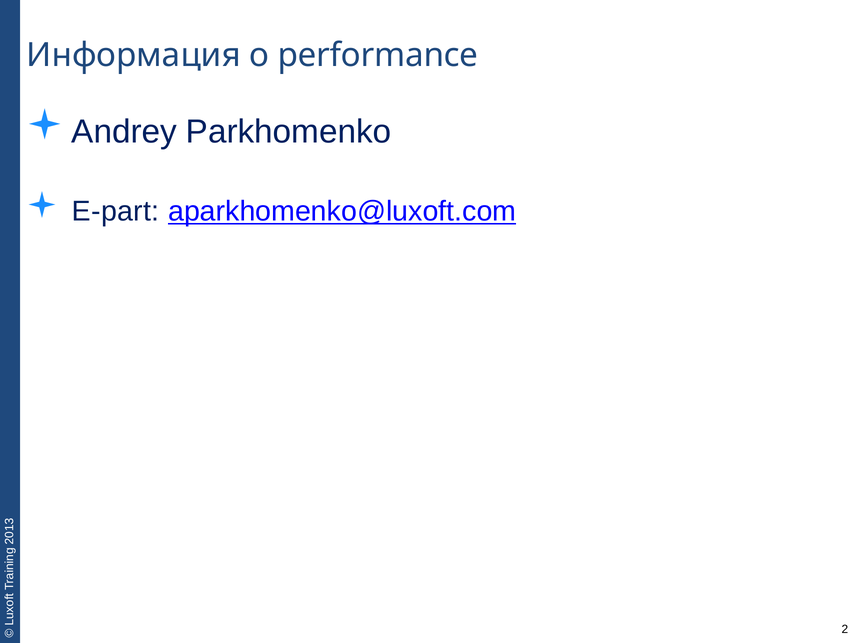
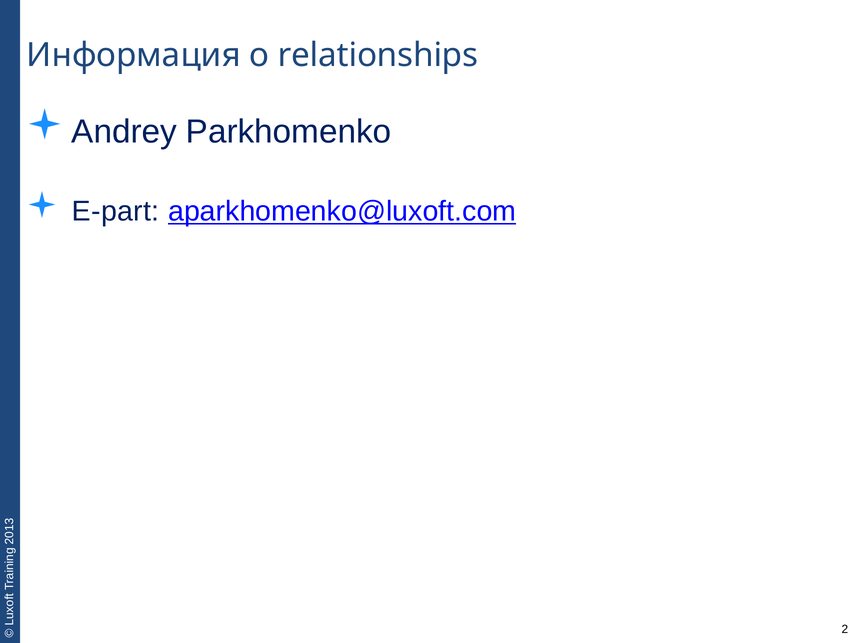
performance: performance -> relationships
